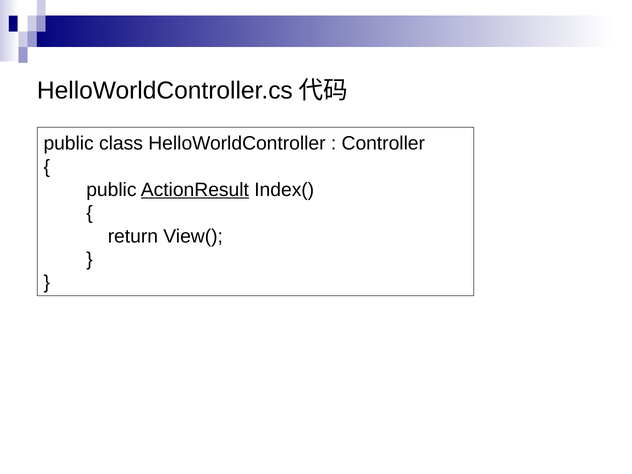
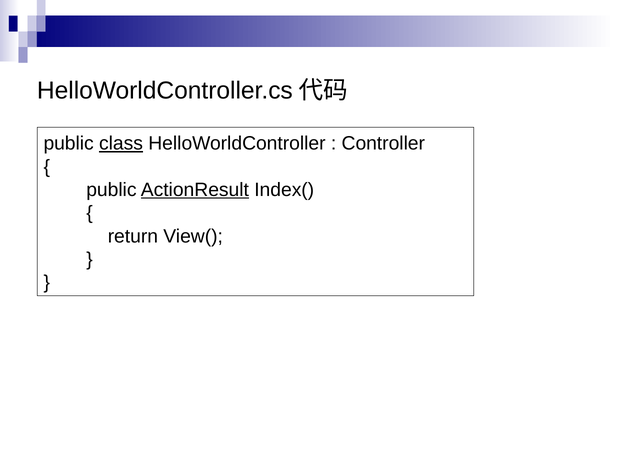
class underline: none -> present
